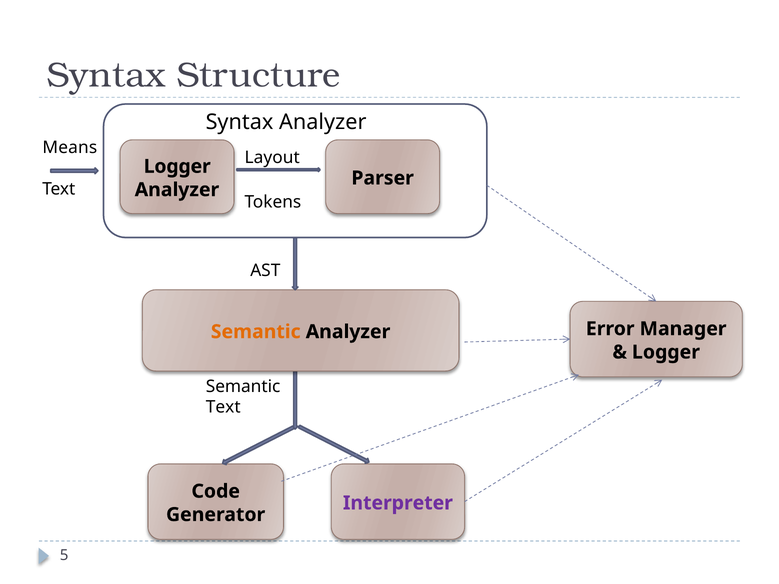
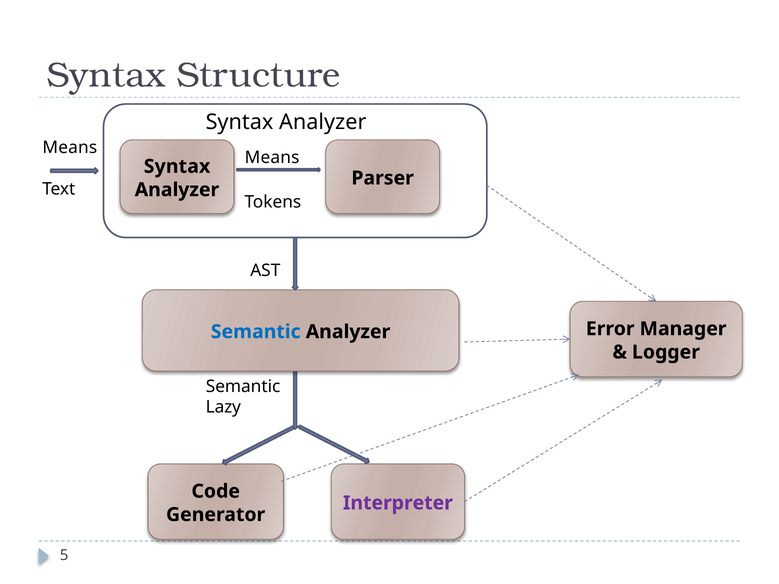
Layout at (272, 158): Layout -> Means
Logger at (177, 166): Logger -> Syntax
Semantic at (256, 332) colour: orange -> blue
Text at (223, 407): Text -> Lazy
